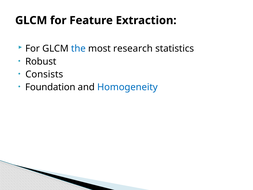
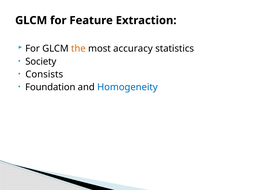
the colour: blue -> orange
research: research -> accuracy
Robust: Robust -> Society
